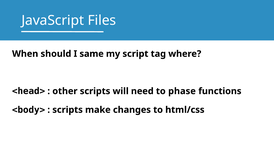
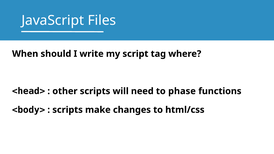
same: same -> write
